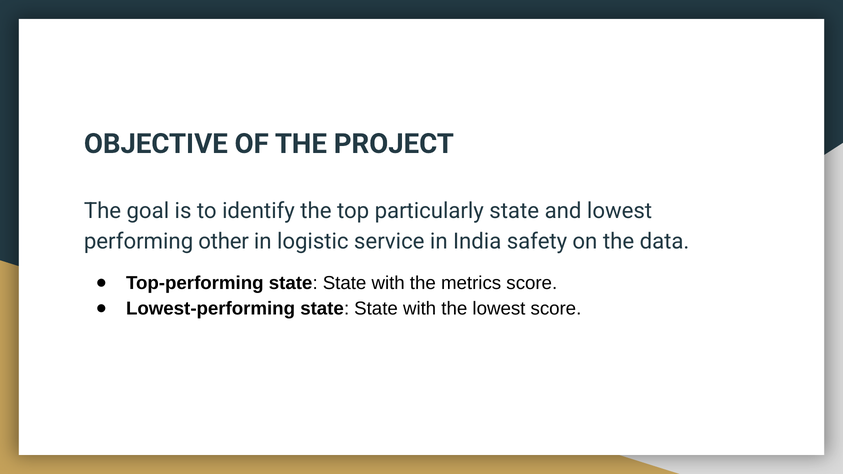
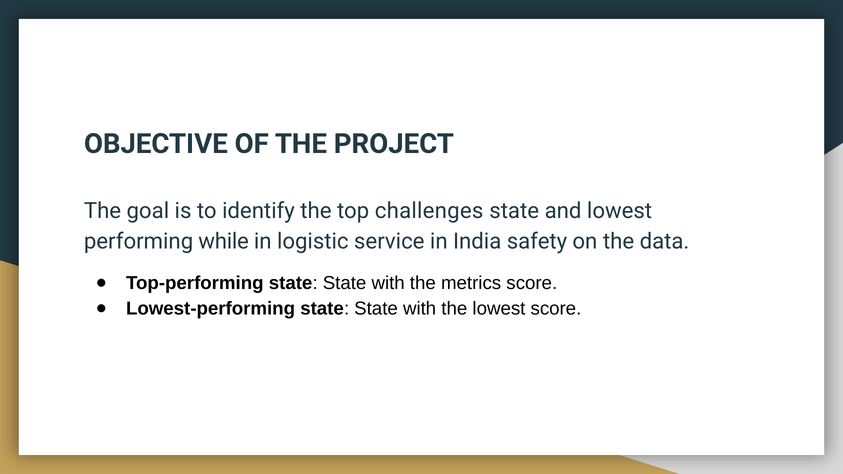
particularly: particularly -> challenges
other: other -> while
